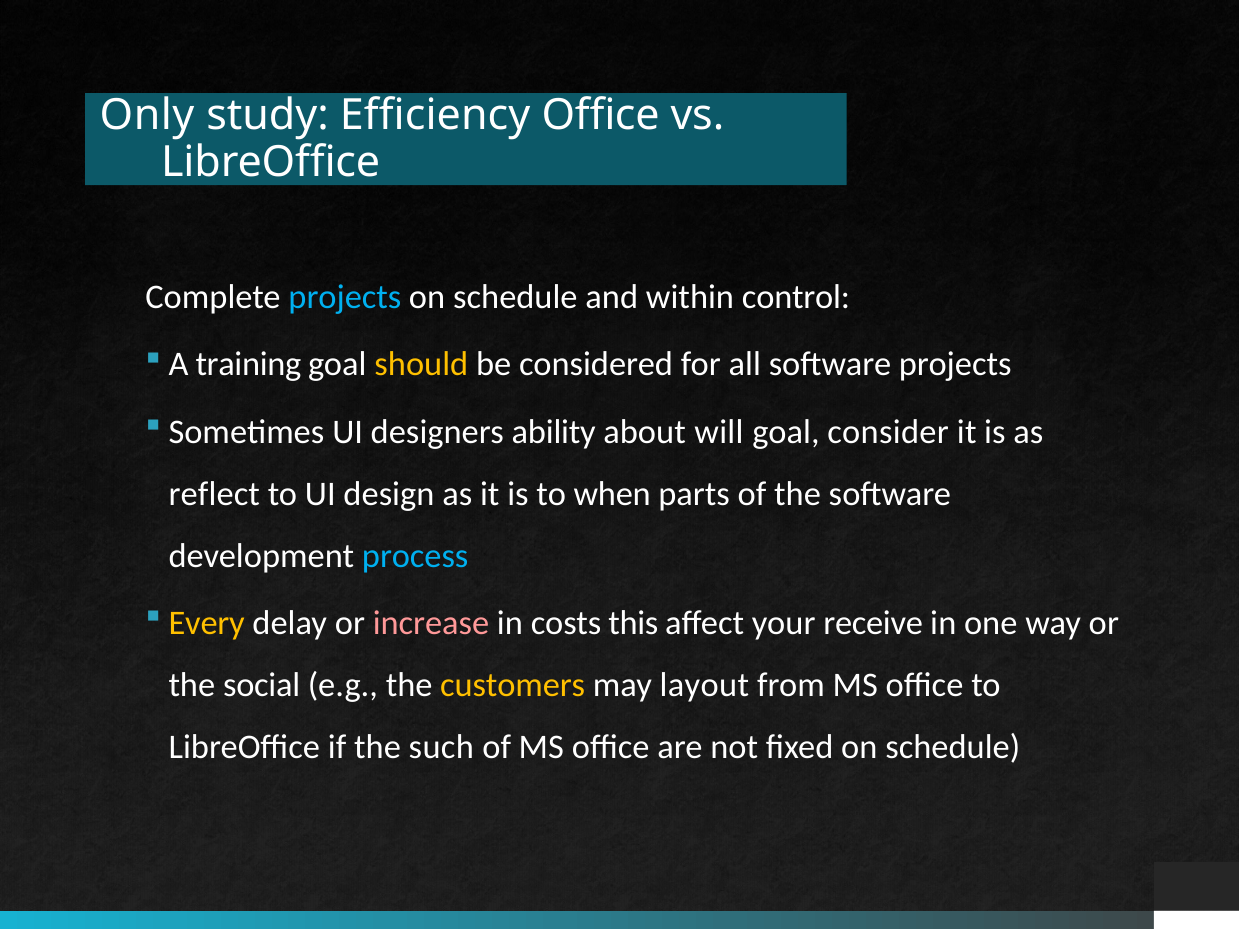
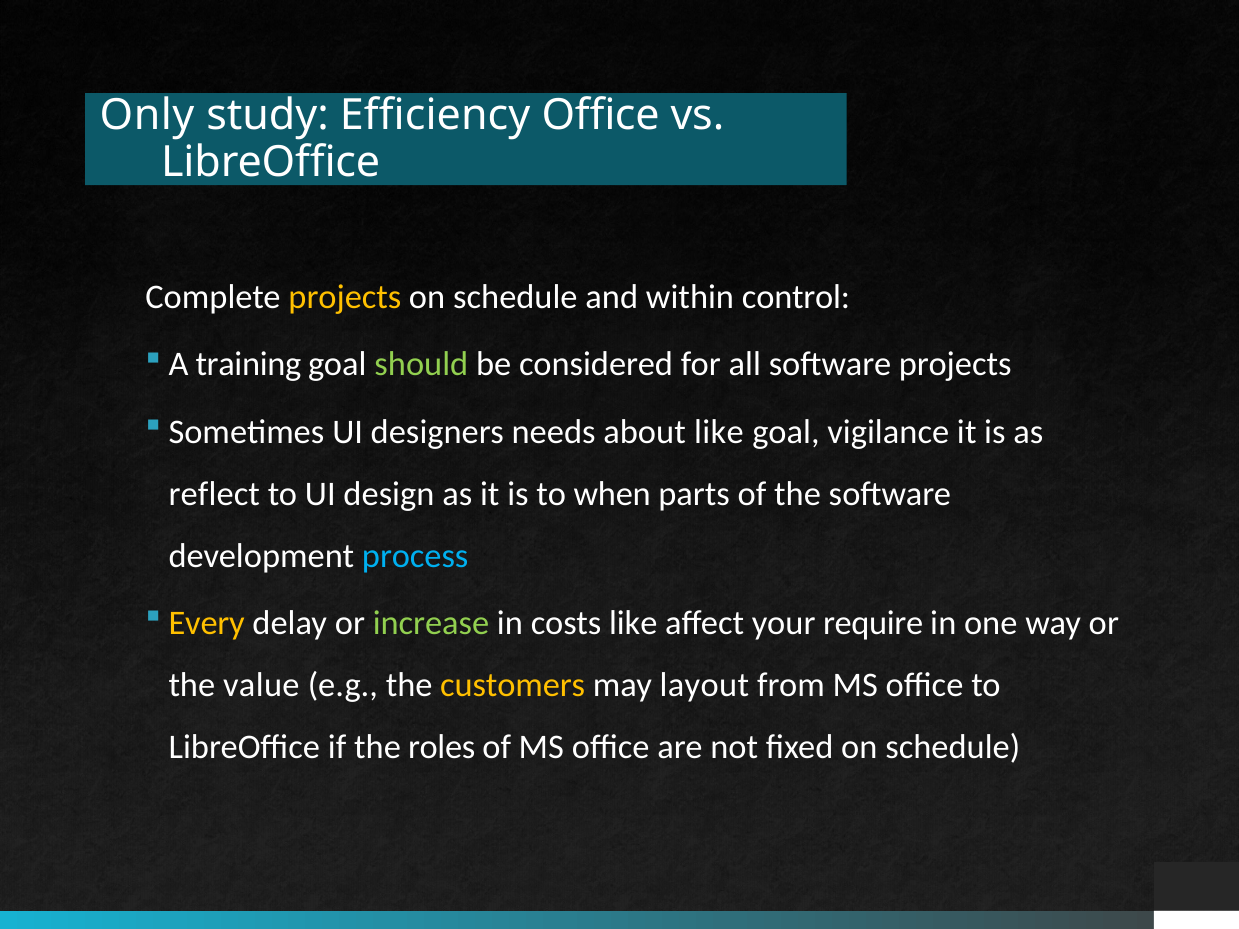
projects at (345, 297) colour: light blue -> yellow
should colour: yellow -> light green
ability: ability -> needs
about will: will -> like
consider: consider -> vigilance
increase colour: pink -> light green
costs this: this -> like
receive: receive -> require
social: social -> value
such: such -> roles
